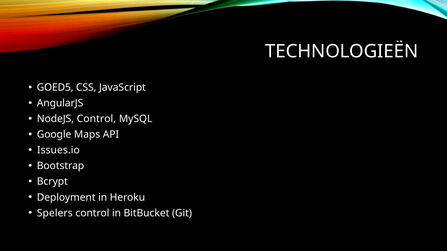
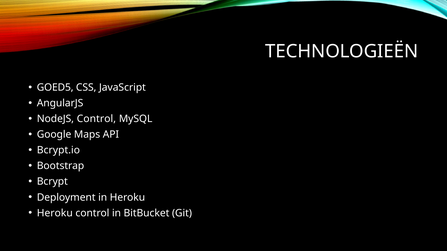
Issues.io: Issues.io -> Bcrypt.io
Spelers at (55, 213): Spelers -> Heroku
